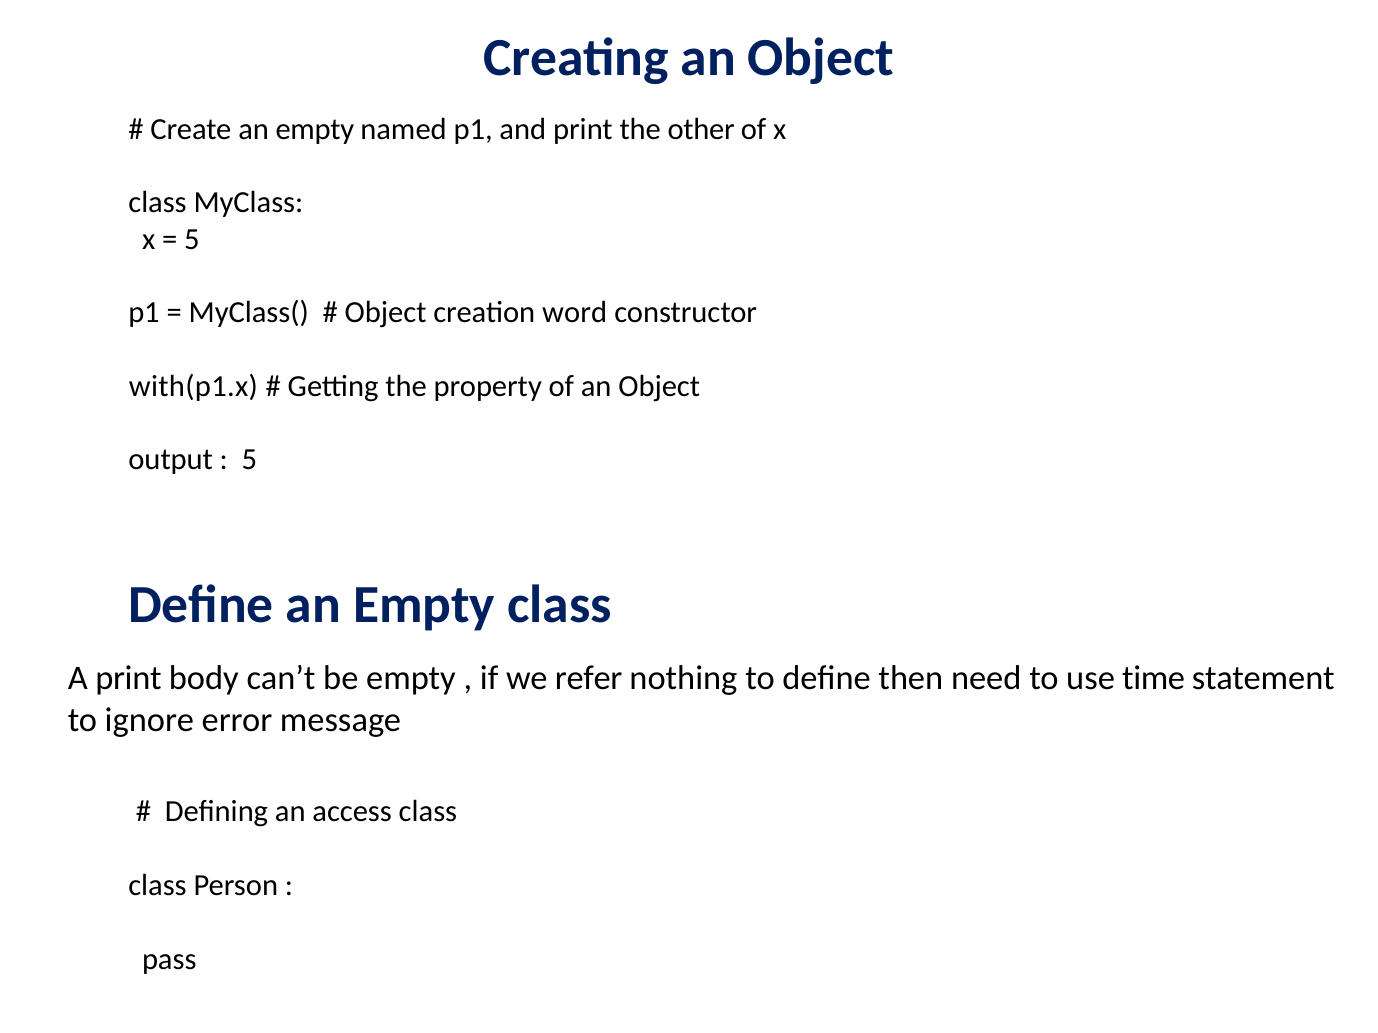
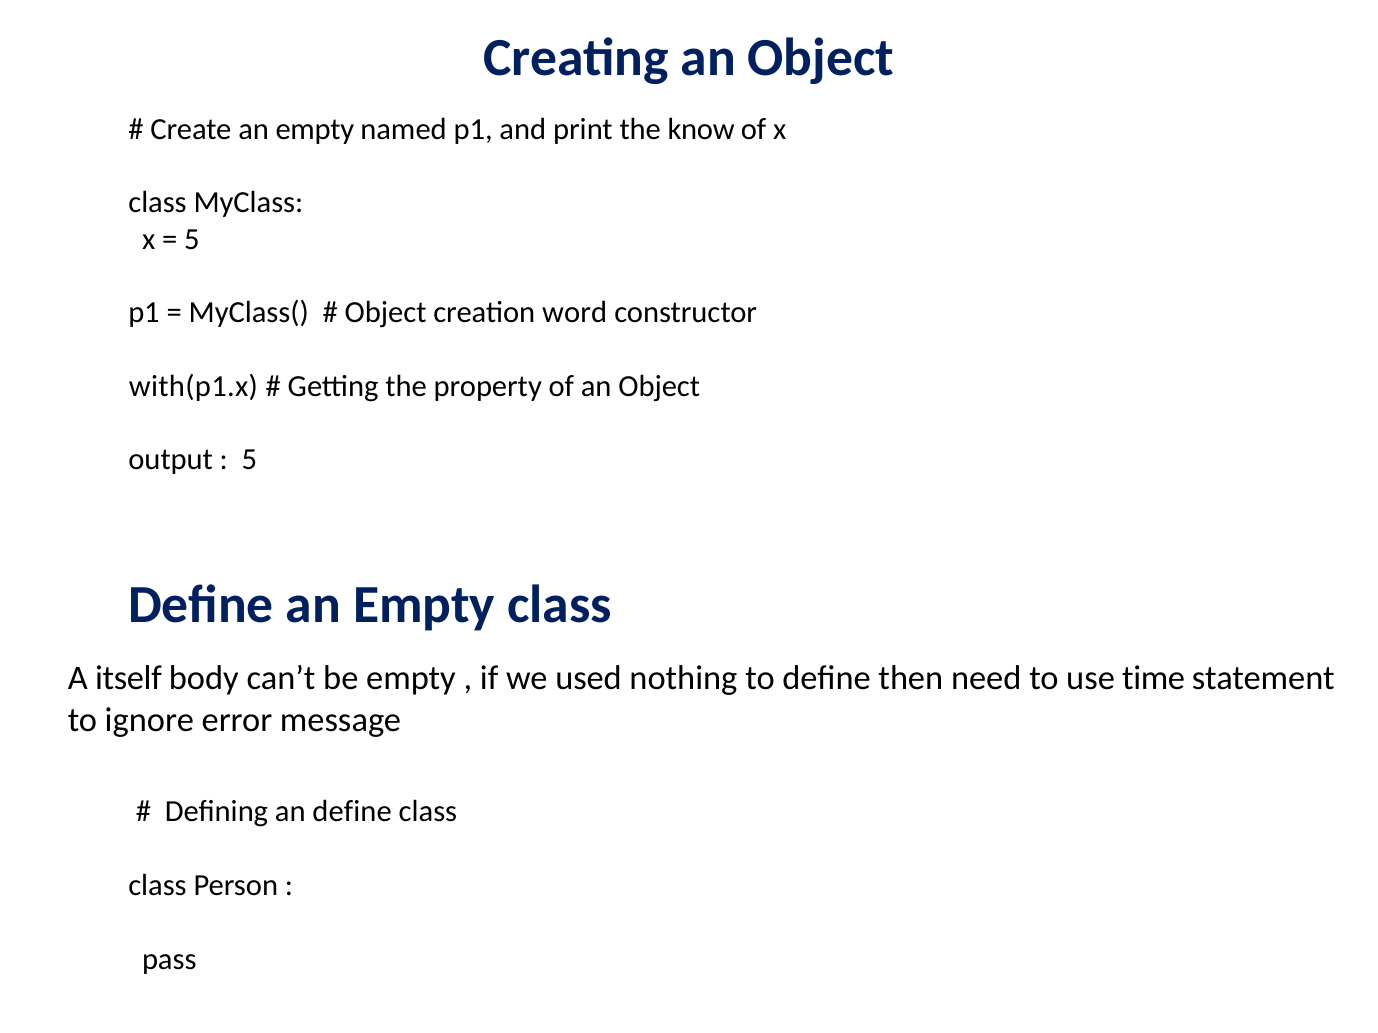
other: other -> know
A print: print -> itself
refer: refer -> used
an access: access -> define
